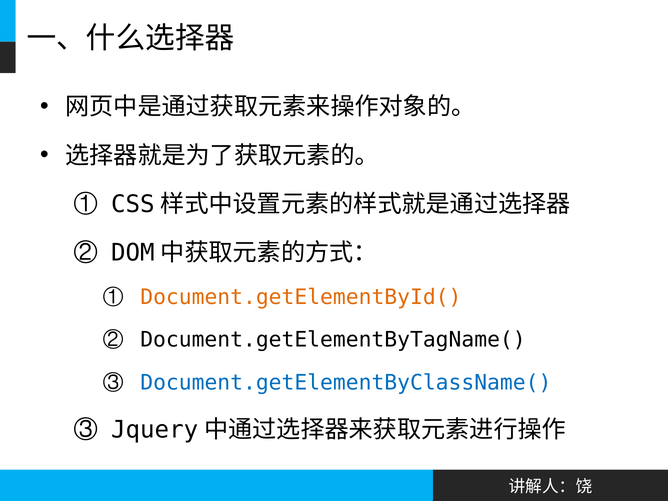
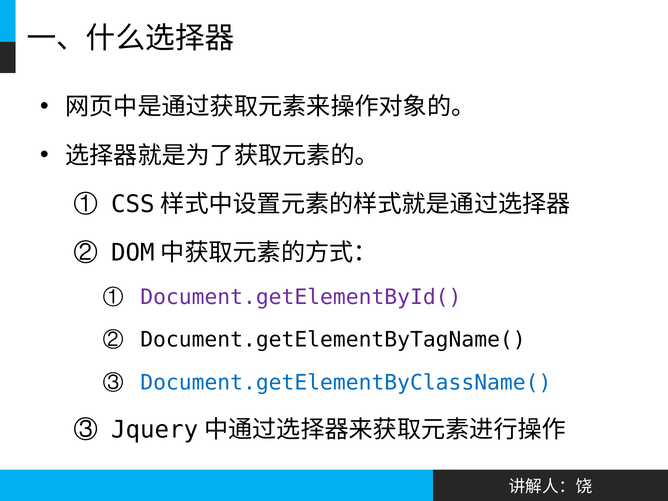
Document.getElementById( colour: orange -> purple
